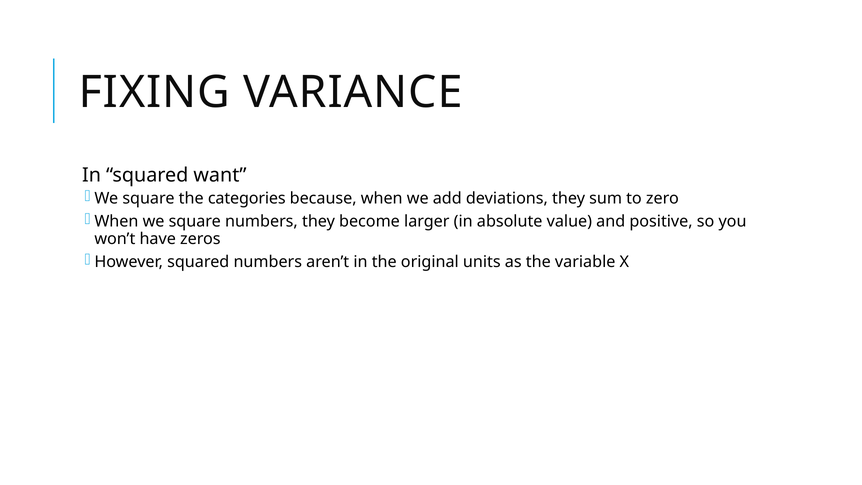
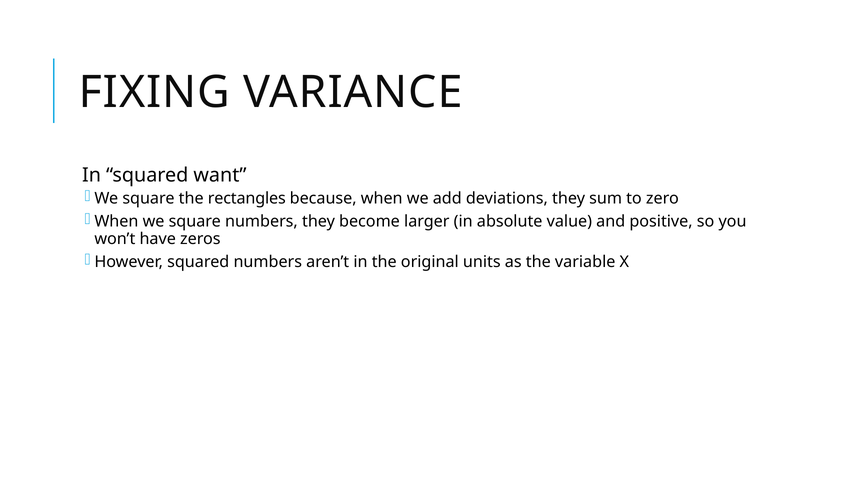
categories: categories -> rectangles
